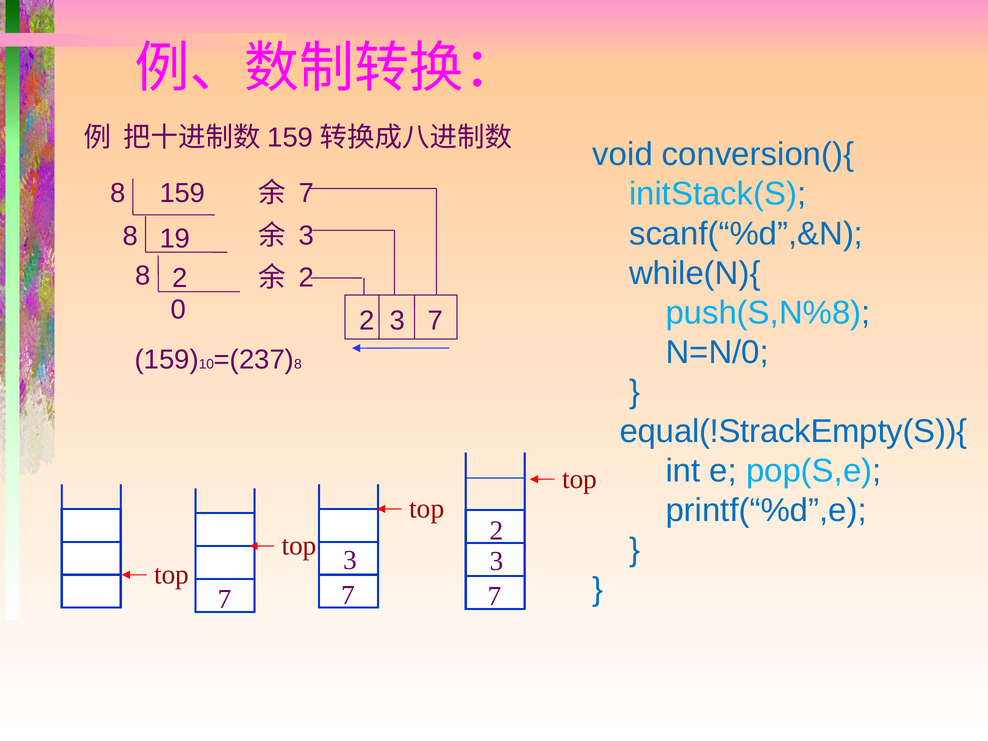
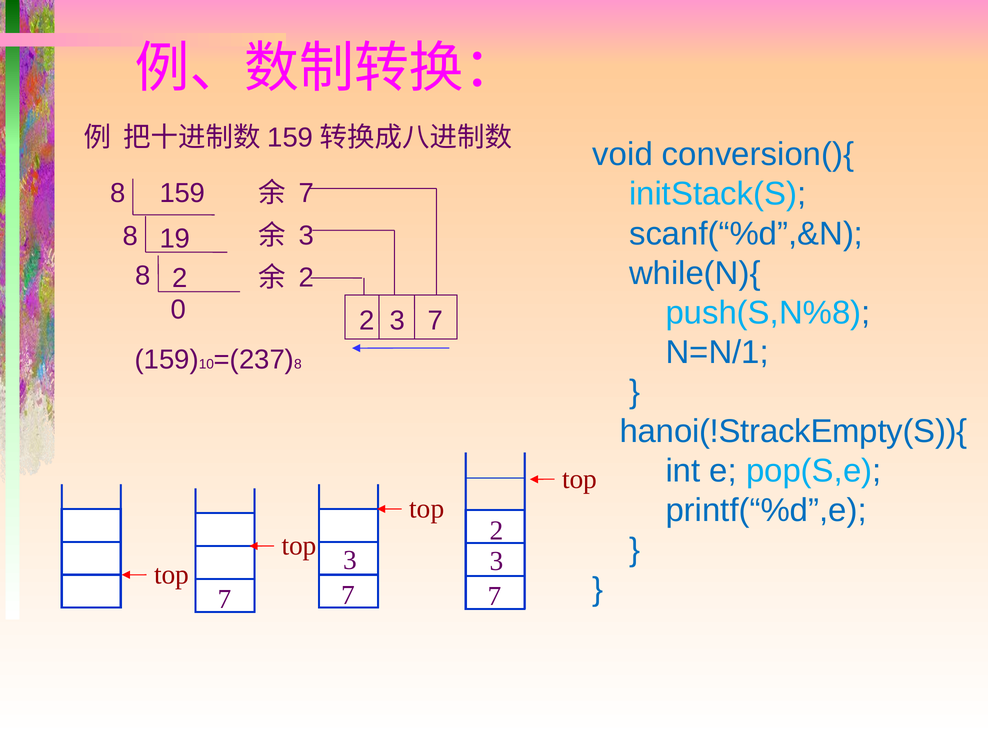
N=N/0: N=N/0 -> N=N/1
equal(!StrackEmpty(S)){: equal(!StrackEmpty(S)){ -> hanoi(!StrackEmpty(S)){
